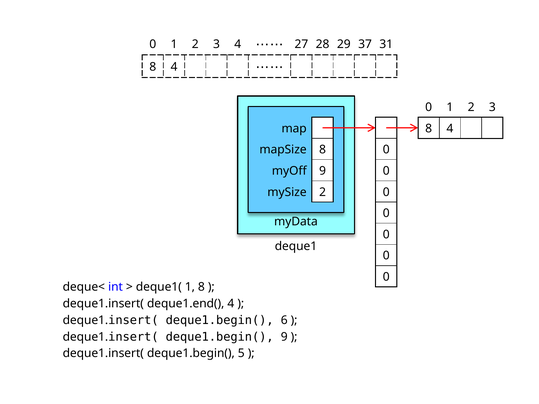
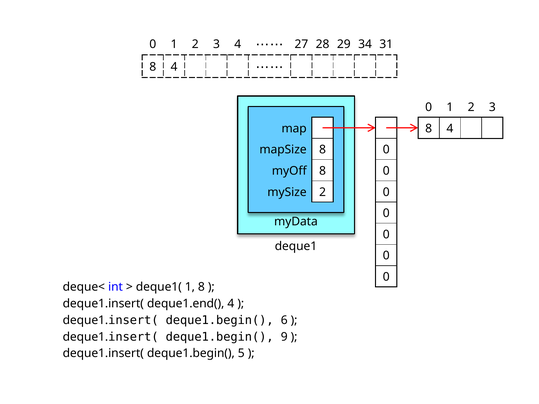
37: 37 -> 34
myOff 9: 9 -> 8
